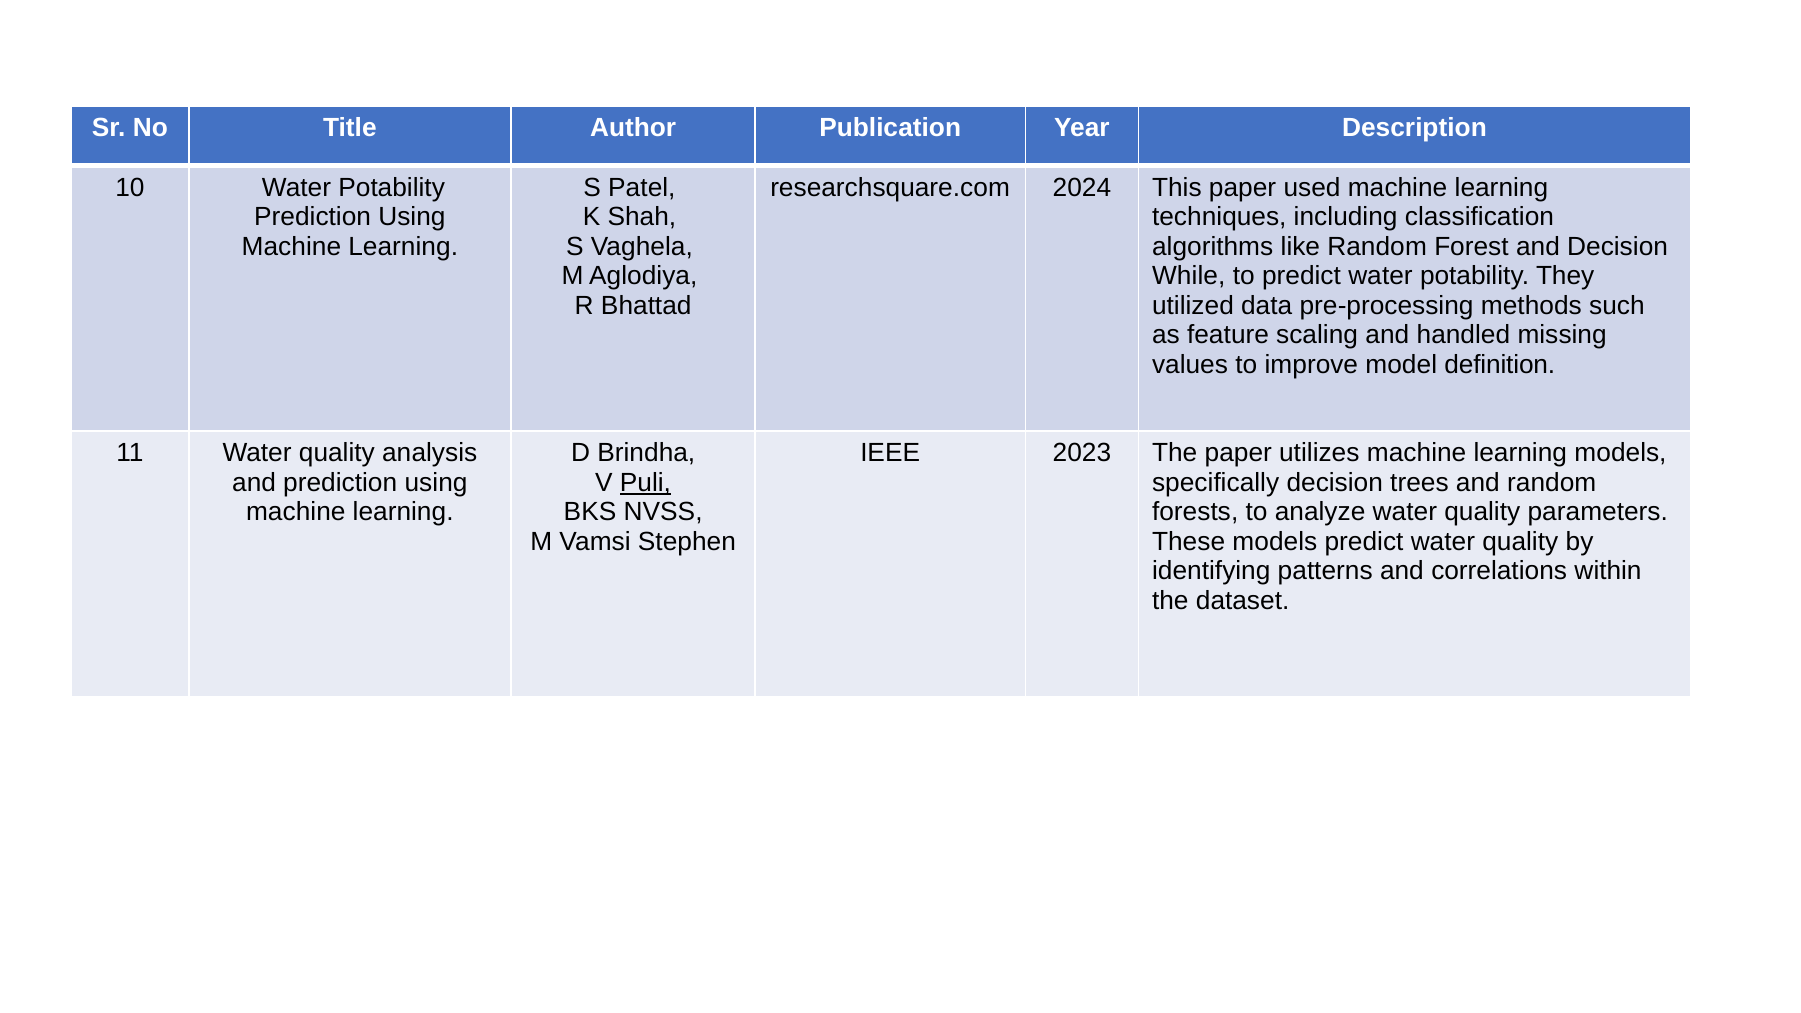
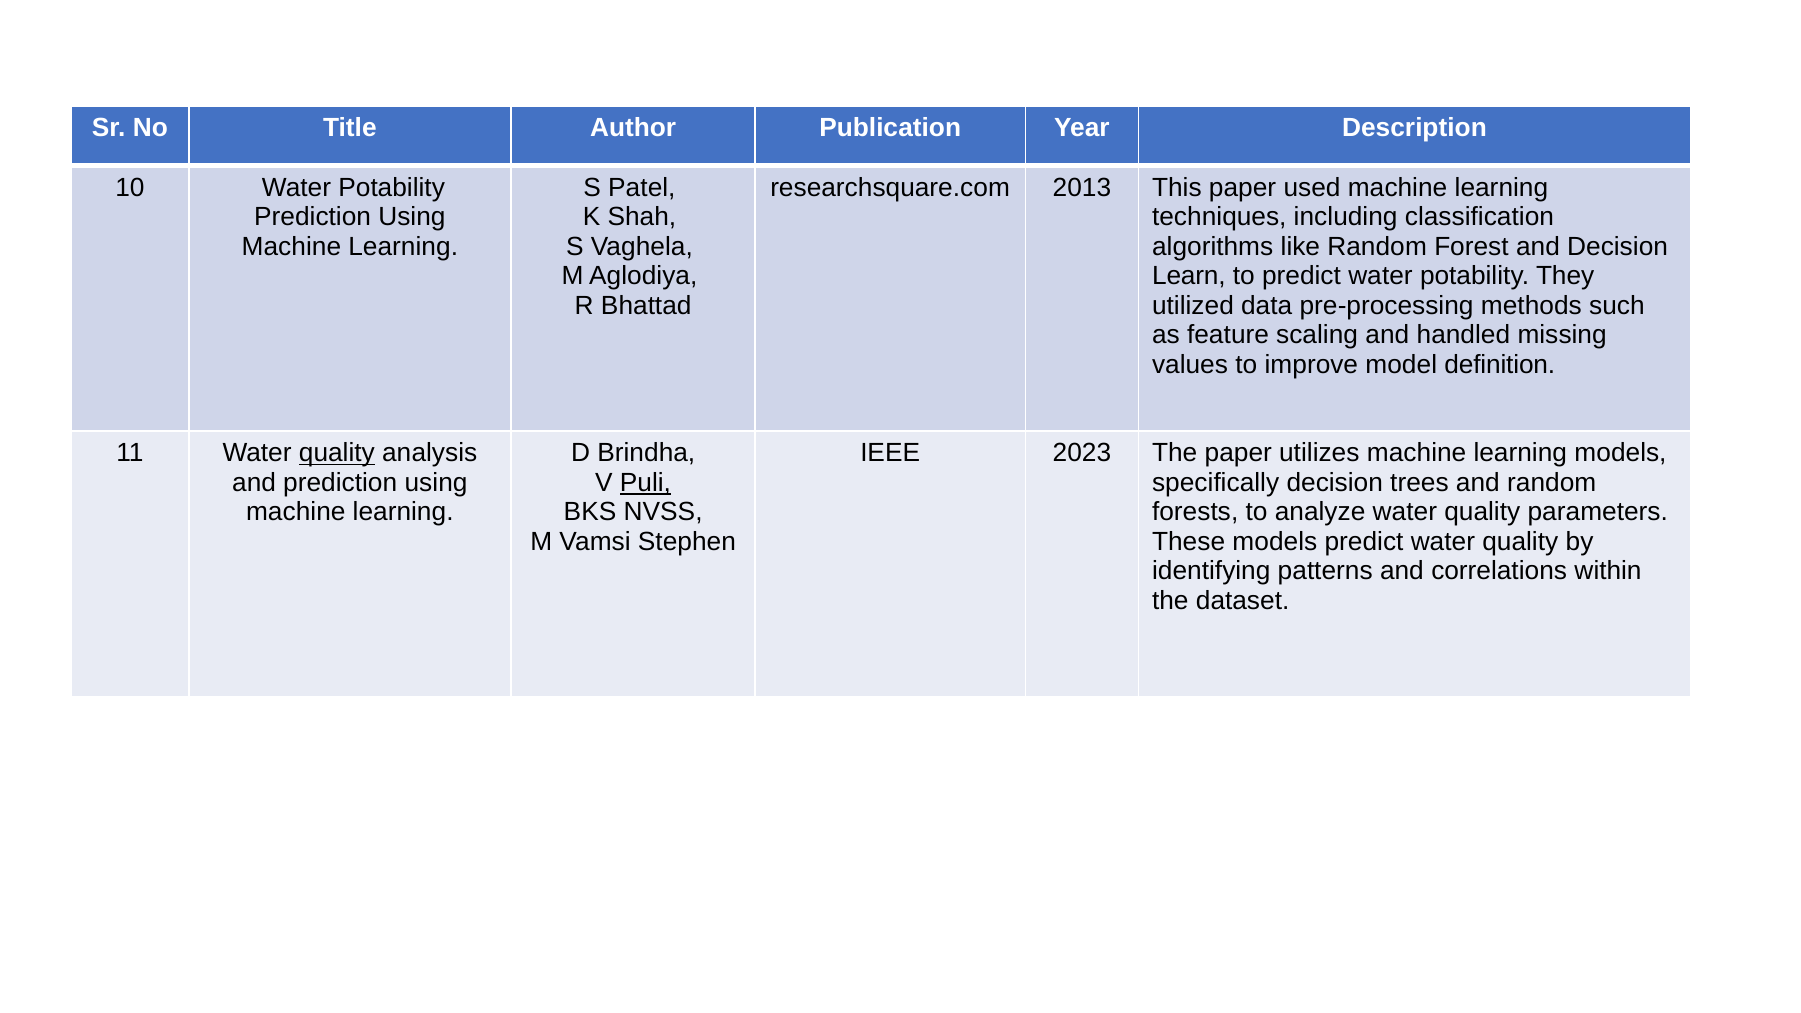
2024: 2024 -> 2013
While: While -> Learn
quality at (337, 453) underline: none -> present
